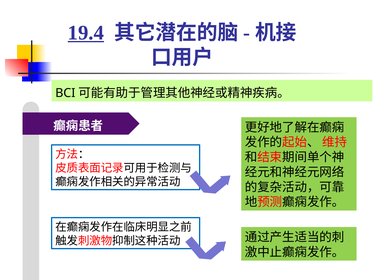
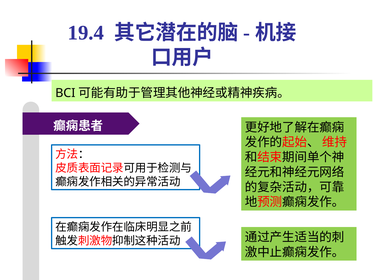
19.4 underline: present -> none
